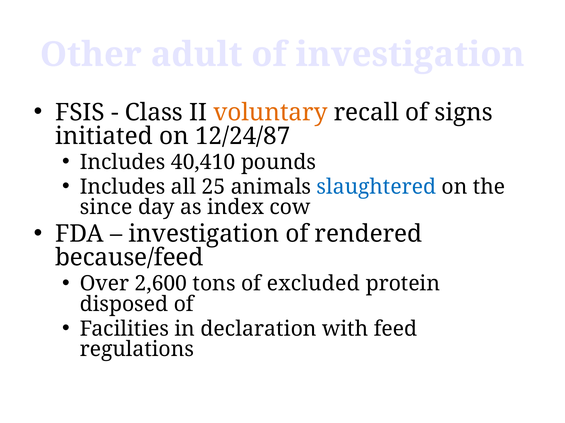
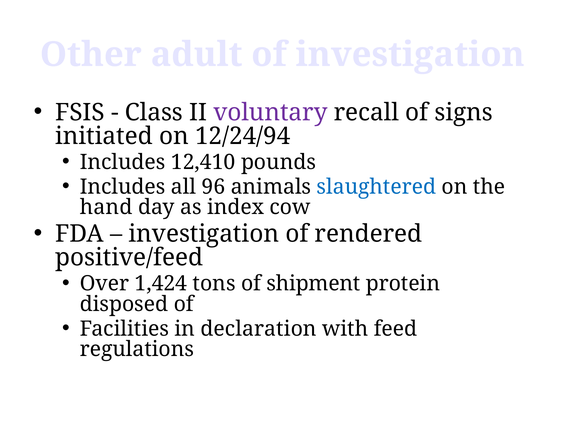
voluntary colour: orange -> purple
12/24/87: 12/24/87 -> 12/24/94
40,410: 40,410 -> 12,410
25: 25 -> 96
since: since -> hand
because/feed: because/feed -> positive/feed
2,600: 2,600 -> 1,424
excluded: excluded -> shipment
